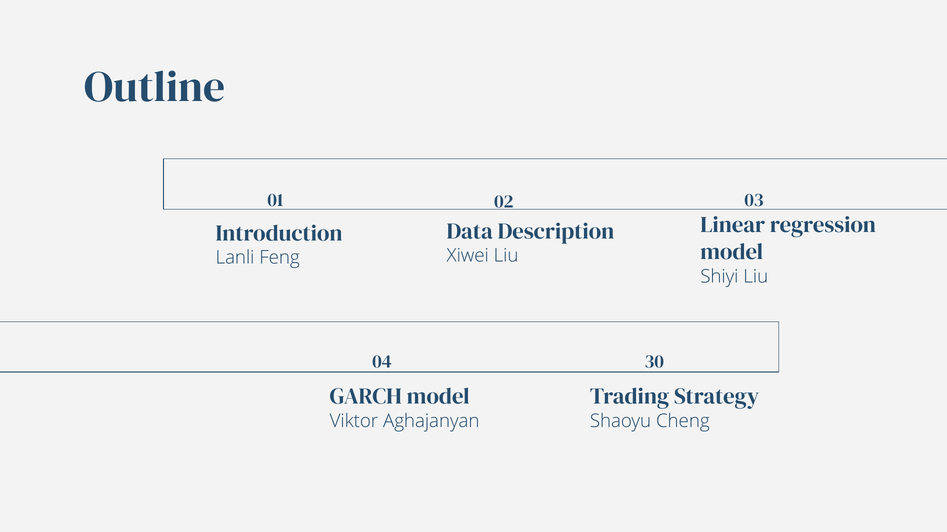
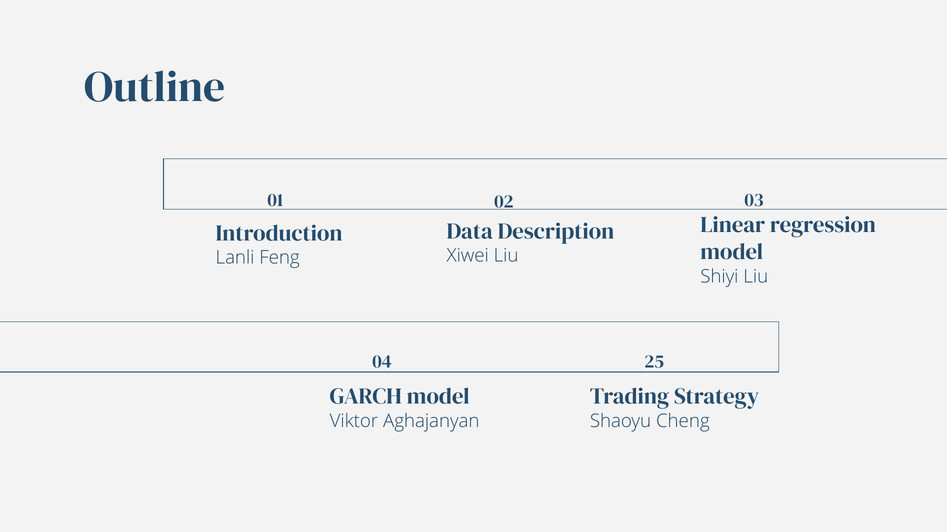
30: 30 -> 25
